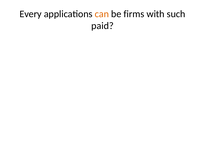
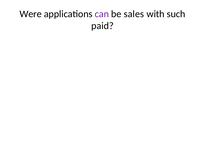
Every: Every -> Were
can colour: orange -> purple
firms: firms -> sales
